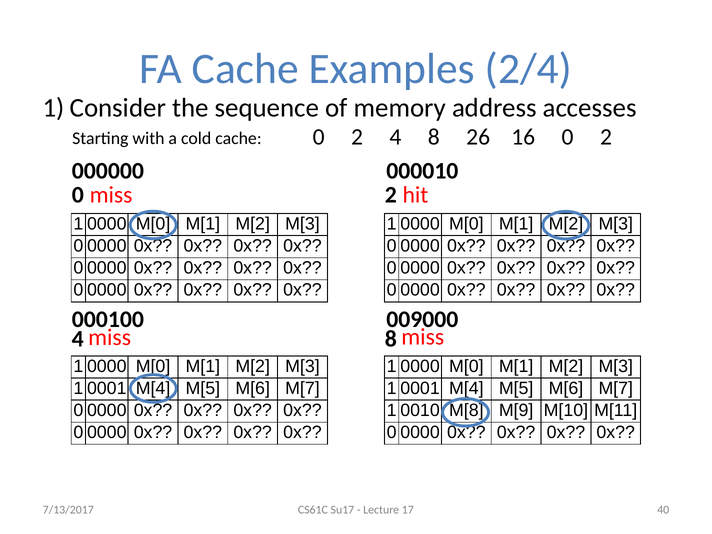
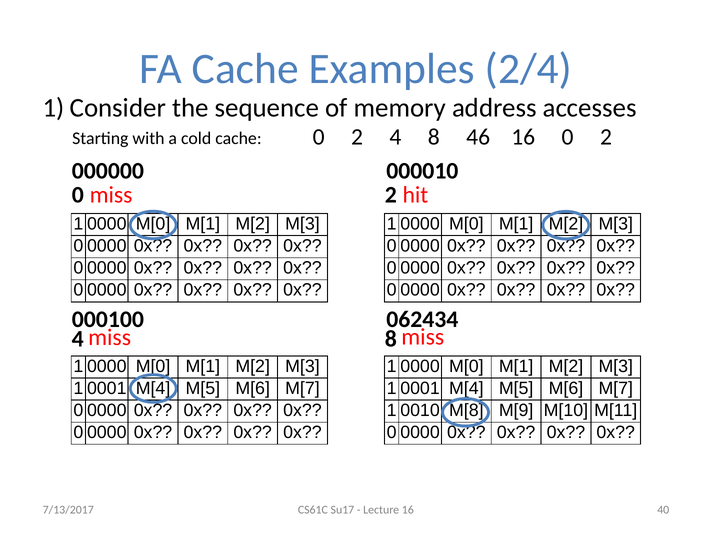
26: 26 -> 46
009000: 009000 -> 062434
Lecture 17: 17 -> 16
